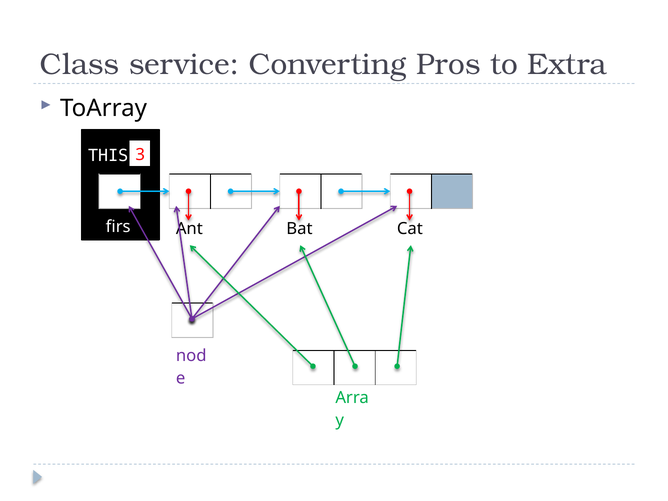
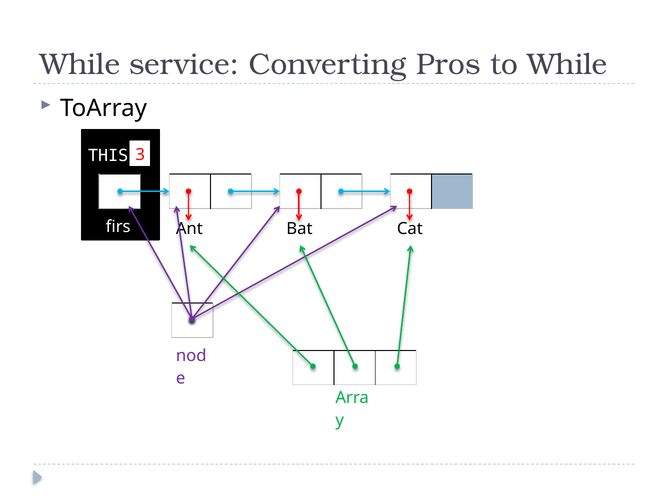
Class at (80, 64): Class -> While
to Extra: Extra -> While
